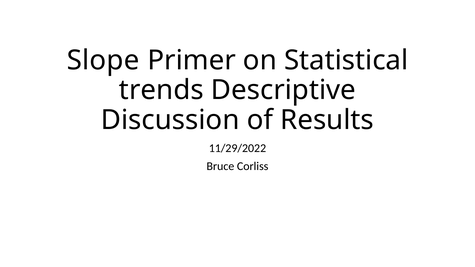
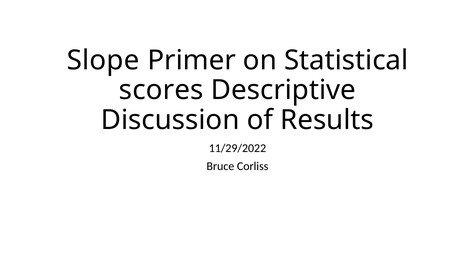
trends: trends -> scores
